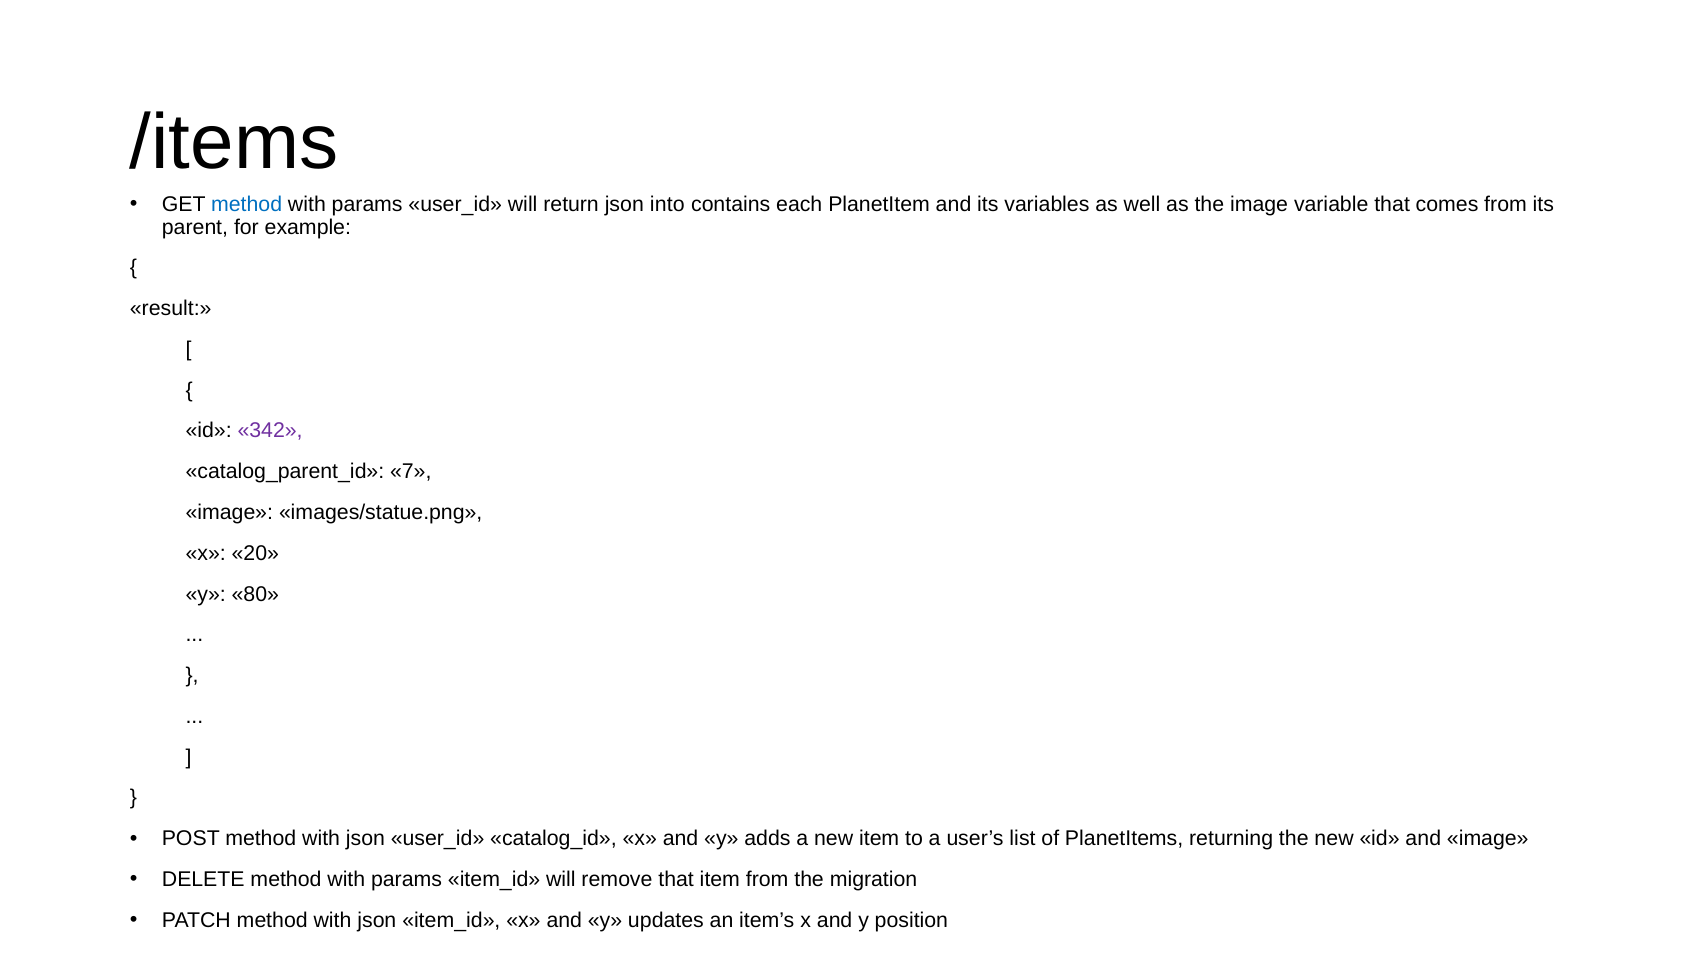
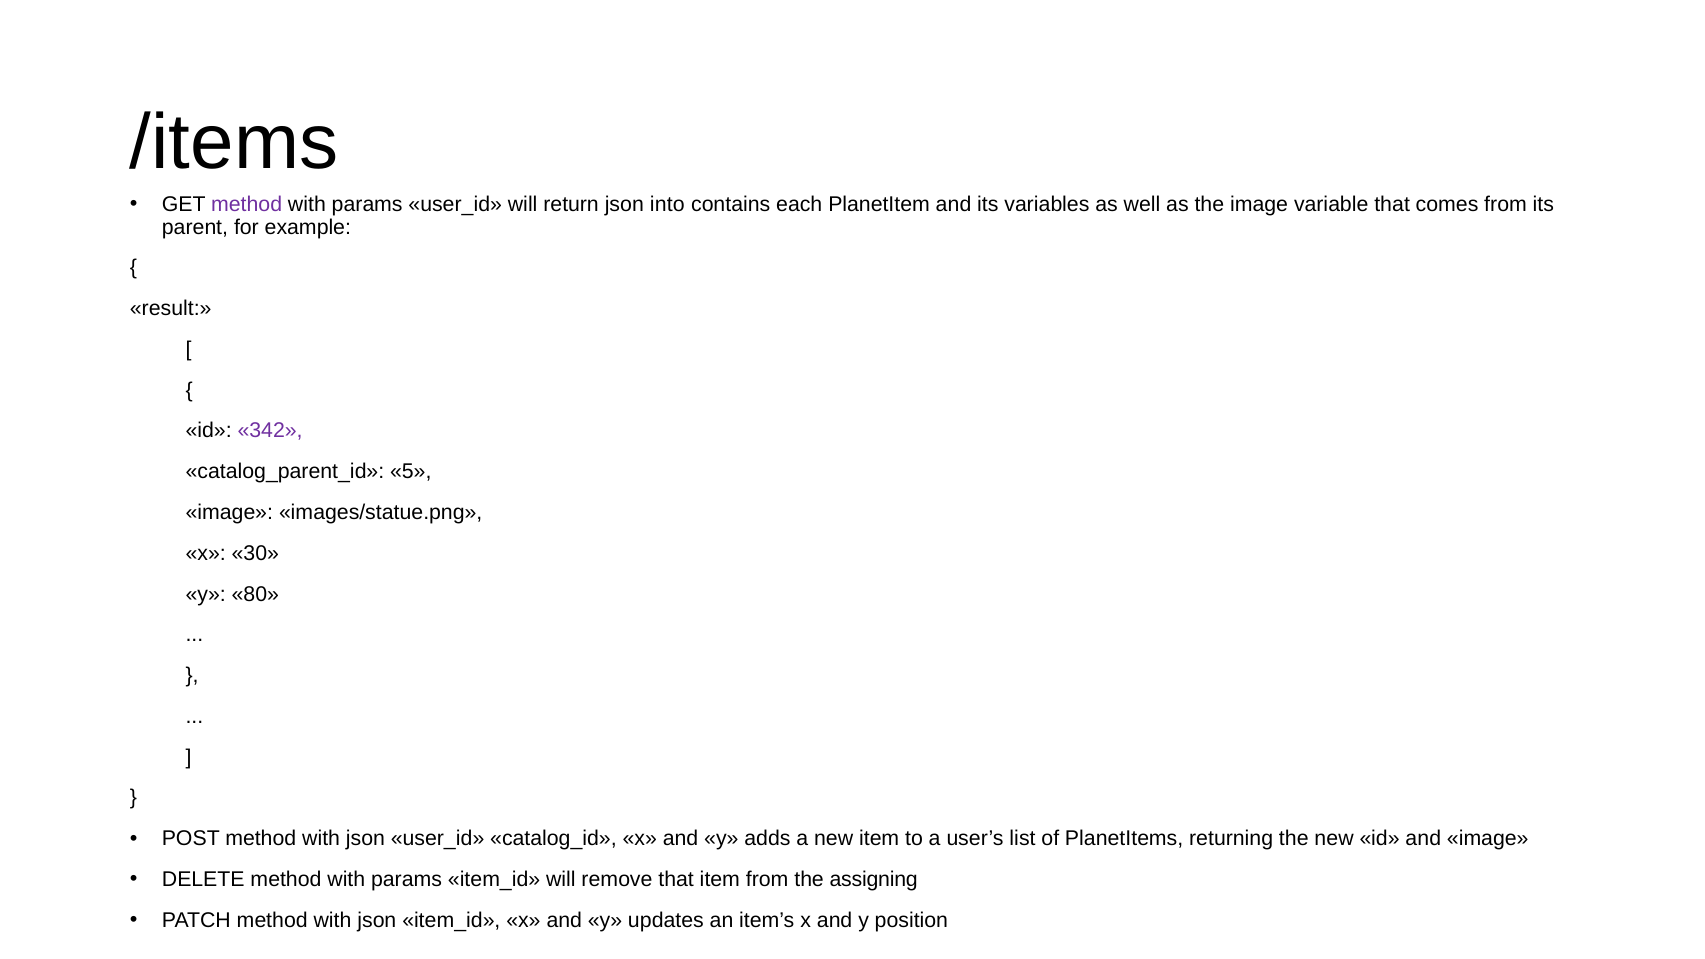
method at (247, 204) colour: blue -> purple
7: 7 -> 5
20: 20 -> 30
migration: migration -> assigning
